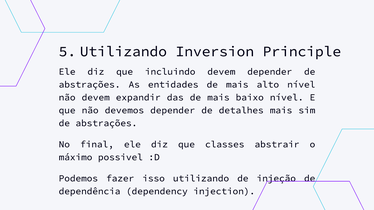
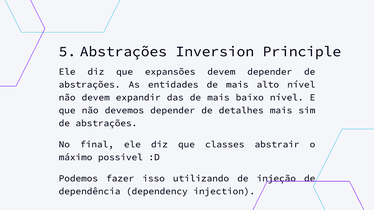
5 Utilizando: Utilizando -> Abstrações
incluindo: incluindo -> expansões
